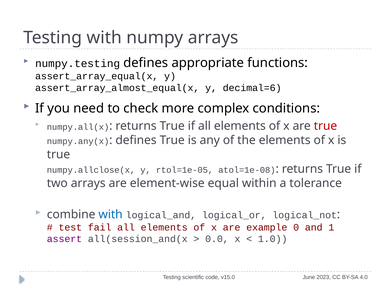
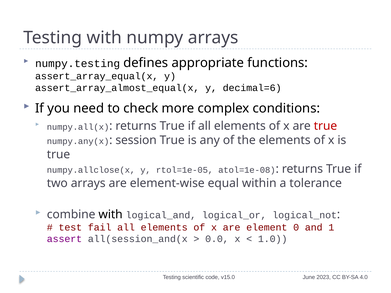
defines at (136, 140): defines -> session
with at (111, 215) colour: blue -> black
example: example -> element
